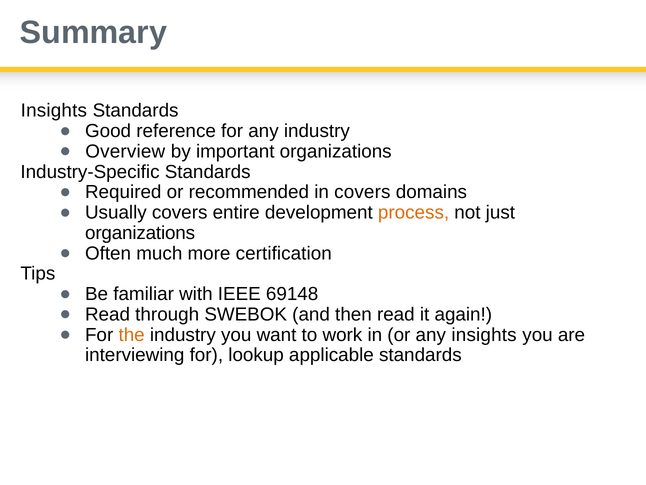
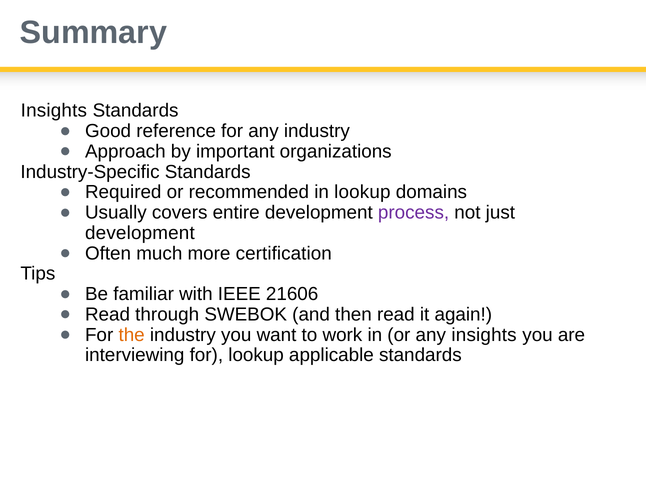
Overview: Overview -> Approach
in covers: covers -> lookup
process colour: orange -> purple
organizations at (140, 233): organizations -> development
69148: 69148 -> 21606
